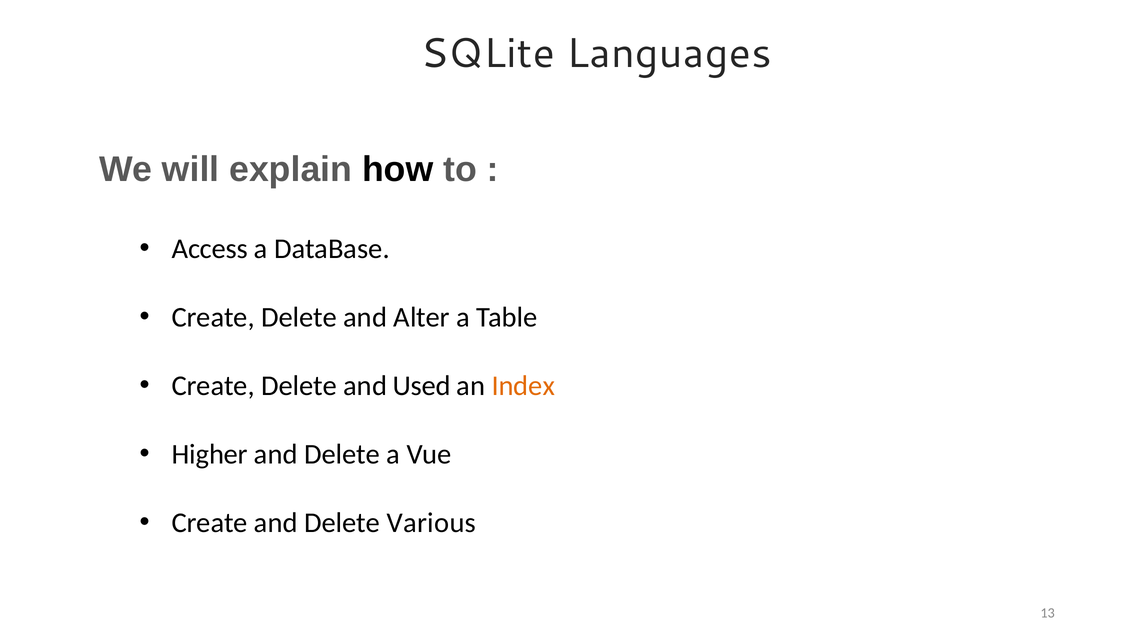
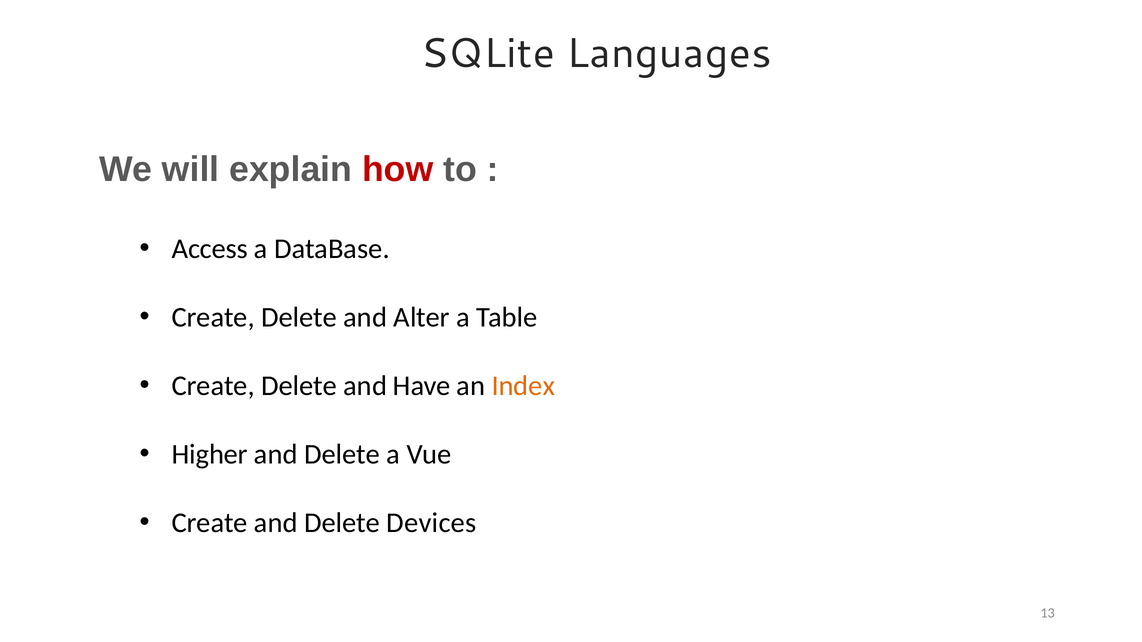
how colour: black -> red
Used: Used -> Have
Various: Various -> Devices
